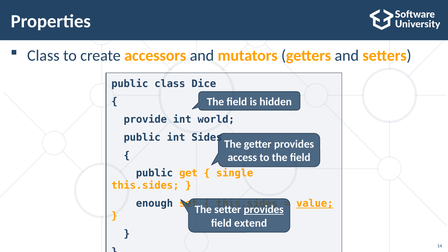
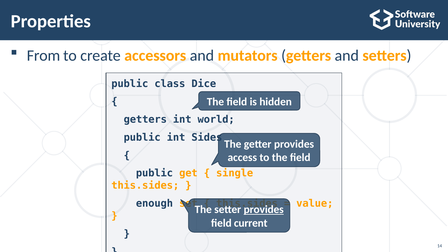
Class at (43, 56): Class -> From
provide at (145, 119): provide -> getters
value underline: present -> none
extend: extend -> current
